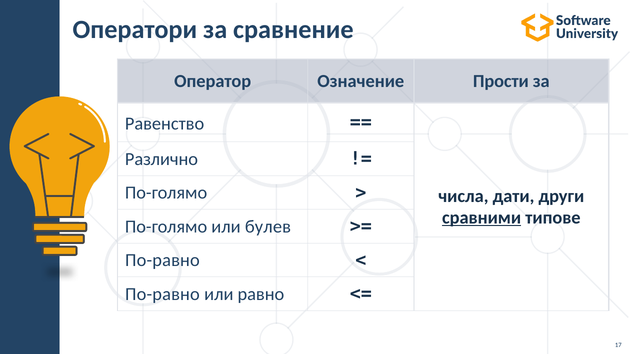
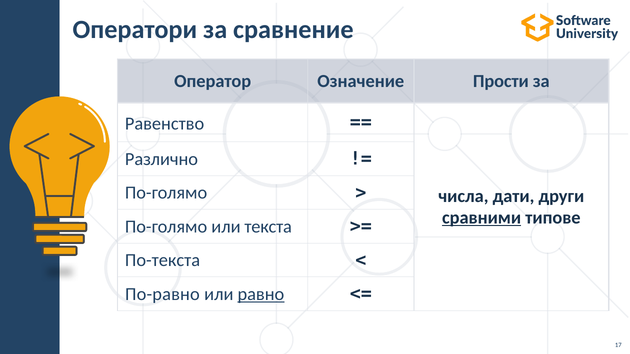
булев: булев -> текста
По-равно at (162, 261): По-равно -> По-текста
равно underline: none -> present
